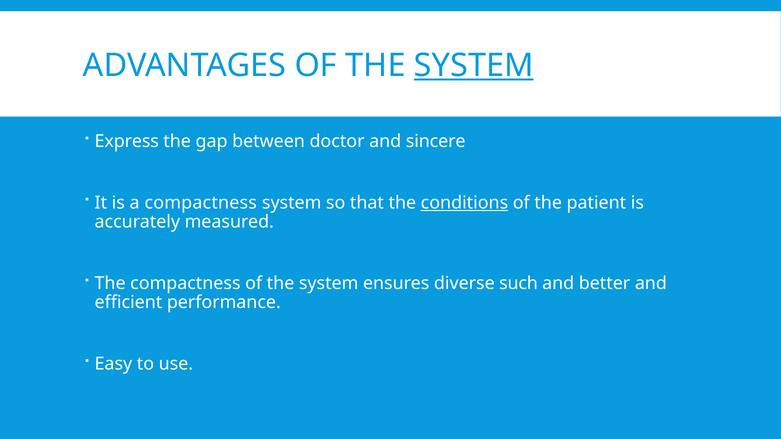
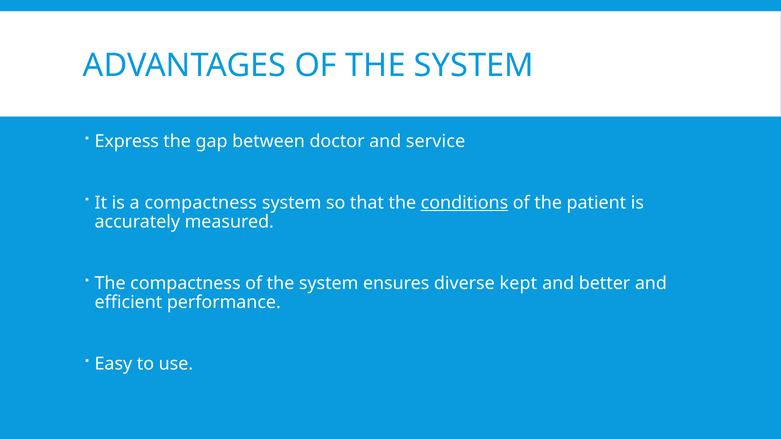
SYSTEM at (474, 66) underline: present -> none
sincere: sincere -> service
such: such -> kept
